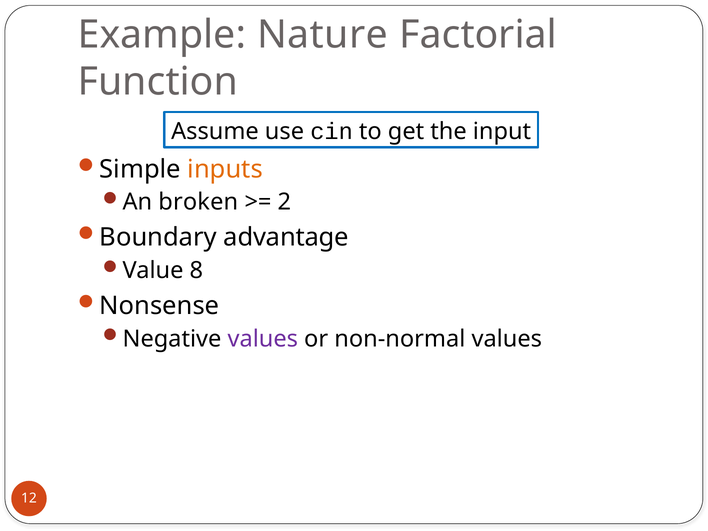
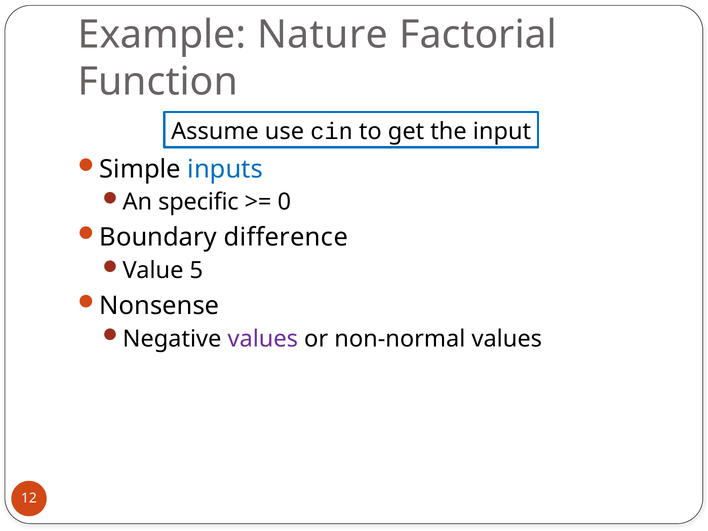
inputs colour: orange -> blue
broken: broken -> specific
2: 2 -> 0
advantage: advantage -> difference
8: 8 -> 5
